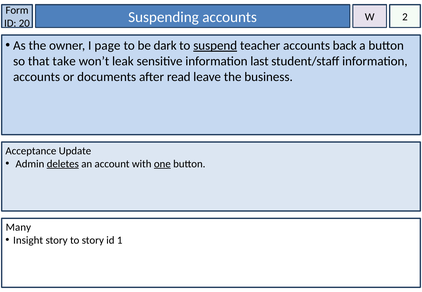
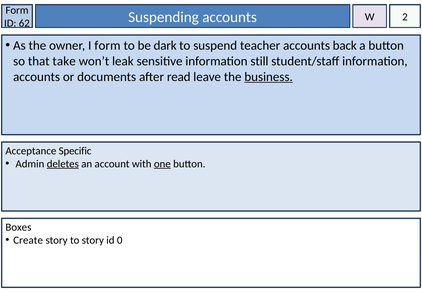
20: 20 -> 62
I page: page -> form
suspend underline: present -> none
last: last -> still
business underline: none -> present
Update: Update -> Specific
Many: Many -> Boxes
Insight: Insight -> Create
1: 1 -> 0
